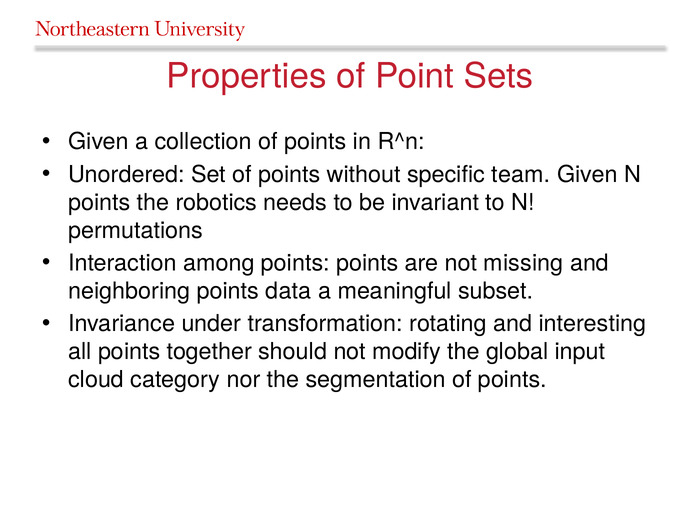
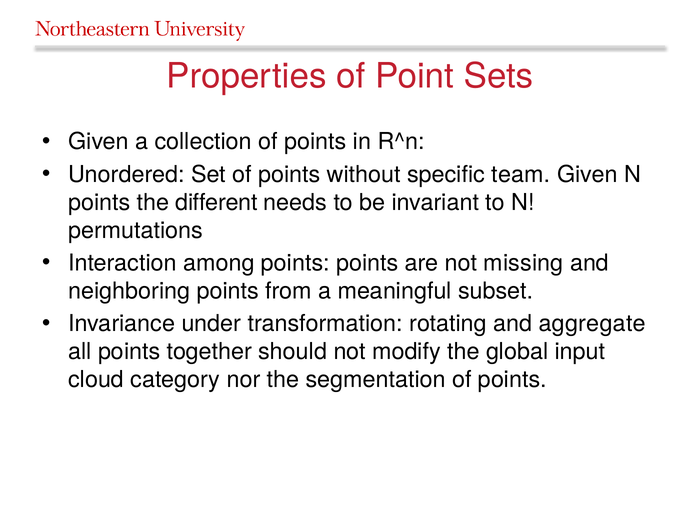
robotics: robotics -> different
data: data -> from
interesting: interesting -> aggregate
